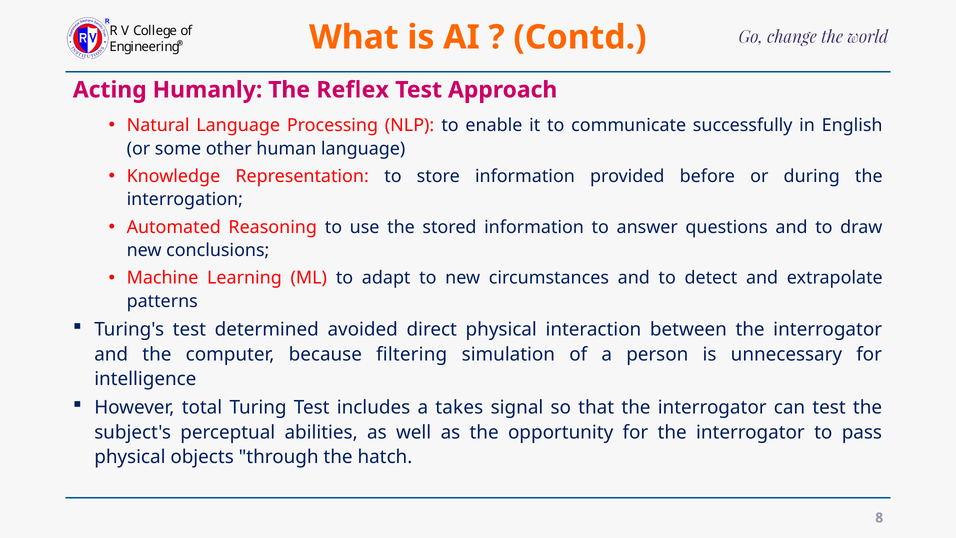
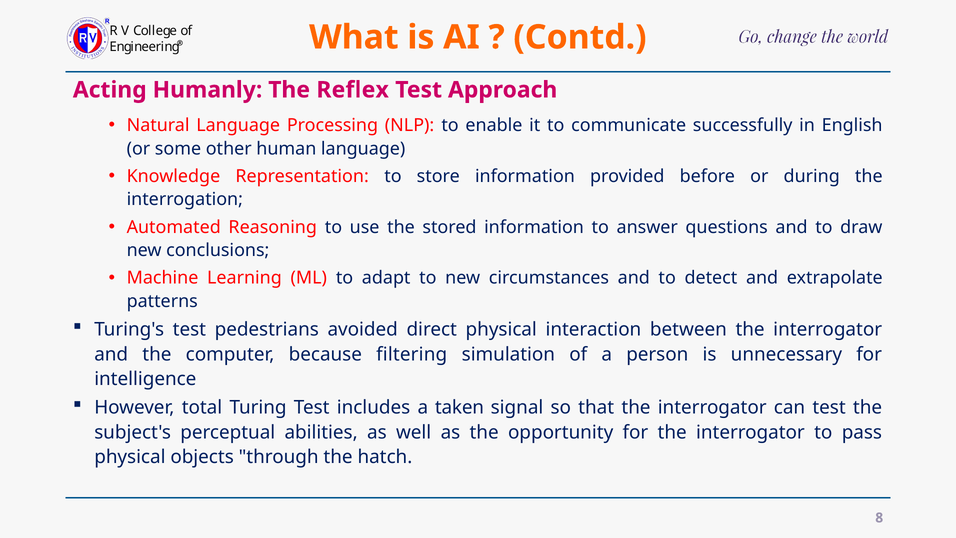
determined: determined -> pedestrians
takes: takes -> taken
